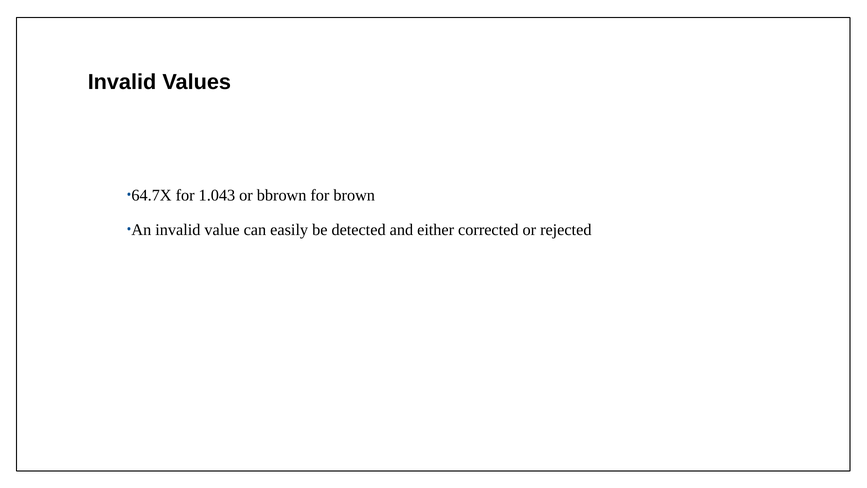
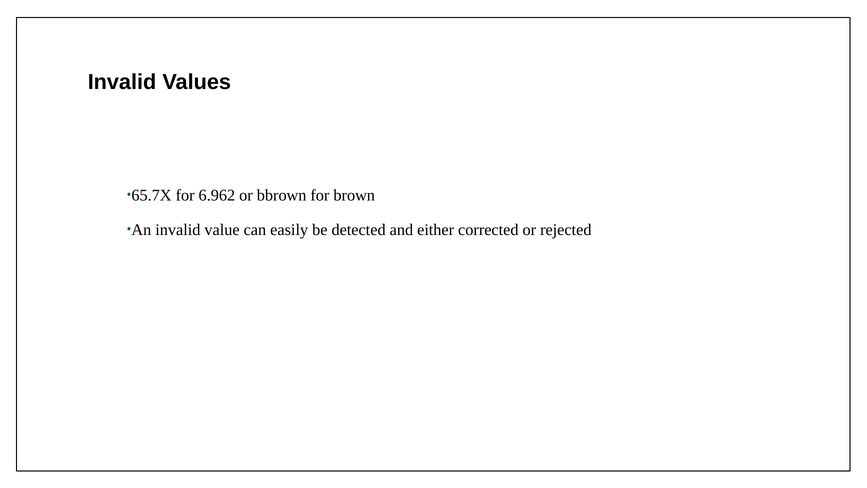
64.7X: 64.7X -> 65.7X
1.043: 1.043 -> 6.962
